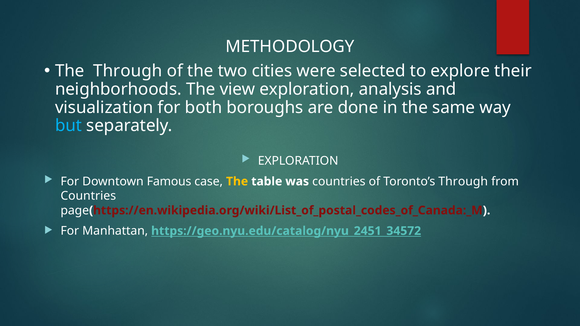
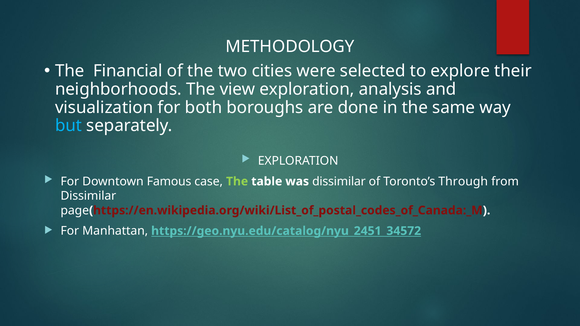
The Through: Through -> Financial
The at (237, 182) colour: yellow -> light green
was countries: countries -> dissimilar
Countries at (88, 196): Countries -> Dissimilar
